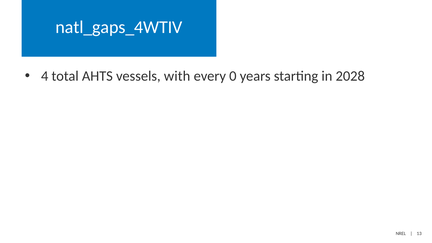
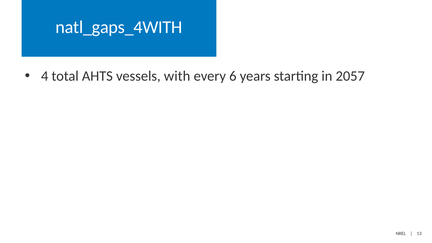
natl_gaps_4WTIV: natl_gaps_4WTIV -> natl_gaps_4WITH
0: 0 -> 6
2028: 2028 -> 2057
